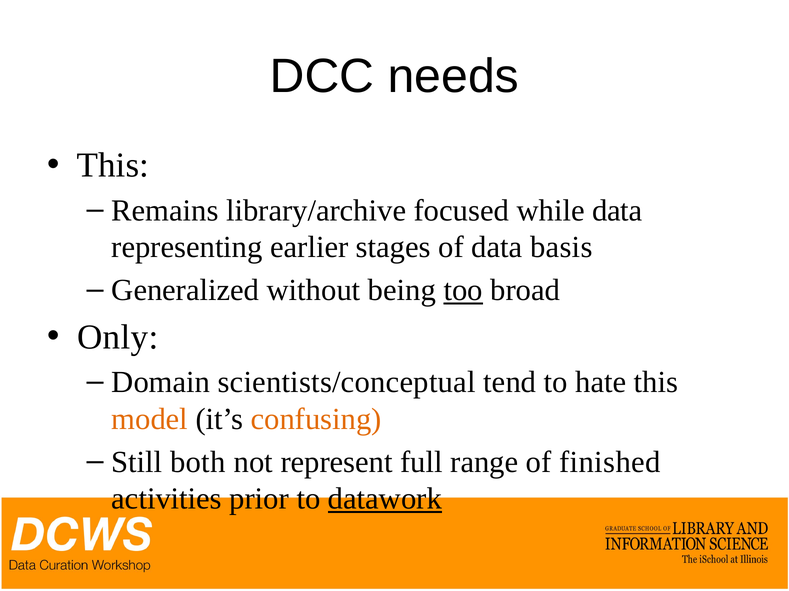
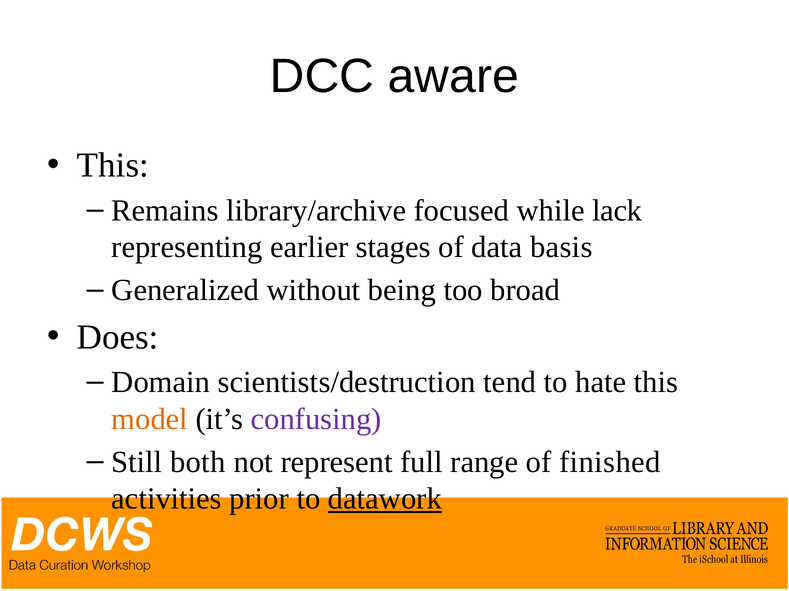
needs: needs -> aware
while data: data -> lack
too underline: present -> none
Only: Only -> Does
scientists/conceptual: scientists/conceptual -> scientists/destruction
confusing colour: orange -> purple
